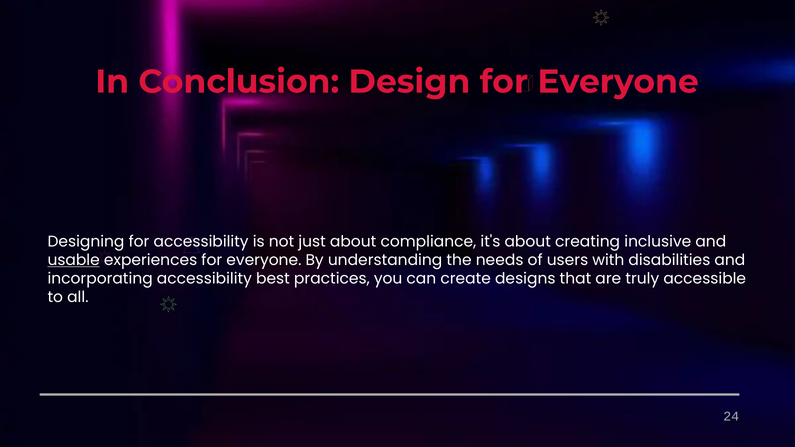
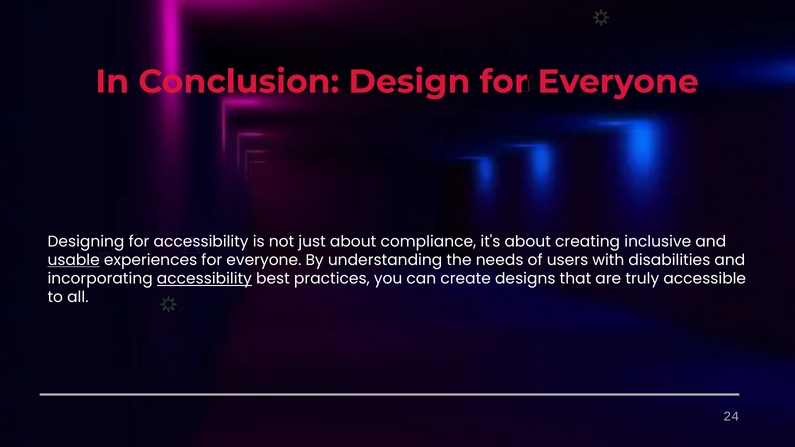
accessibility at (204, 279) underline: none -> present
